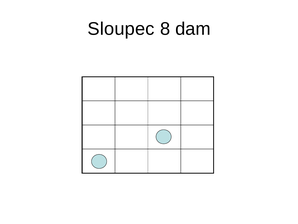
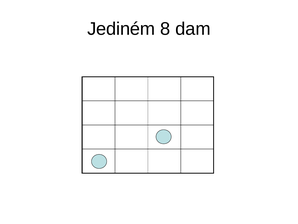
Sloupec: Sloupec -> Jediném
